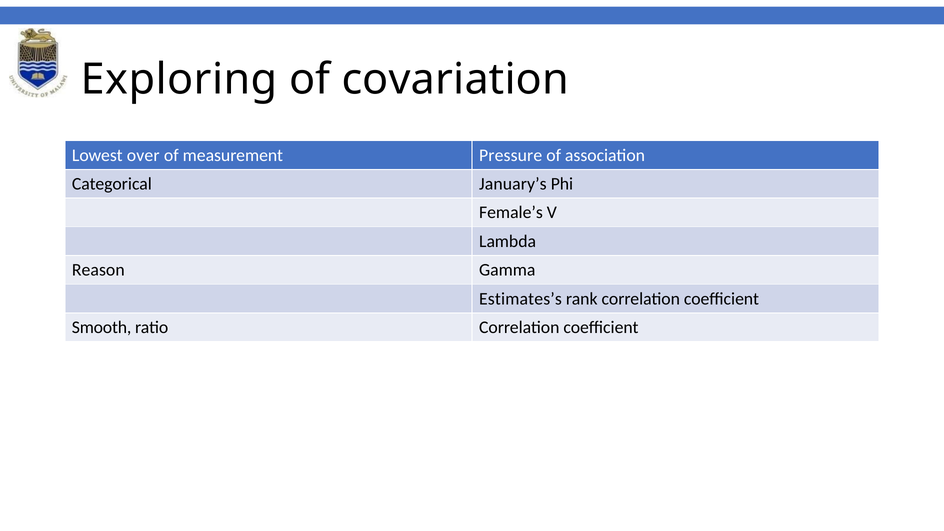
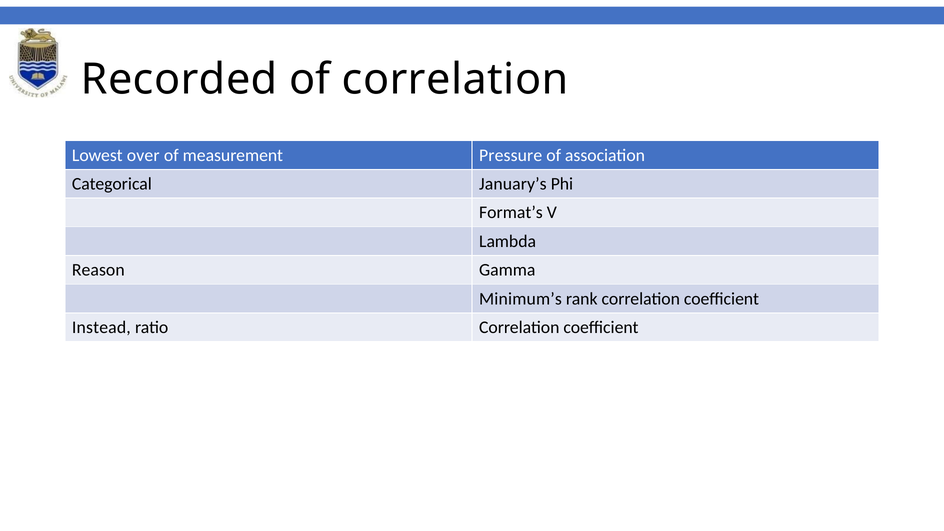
Exploring: Exploring -> Recorded
of covariation: covariation -> correlation
Female’s: Female’s -> Format’s
Estimates’s: Estimates’s -> Minimum’s
Smooth: Smooth -> Instead
